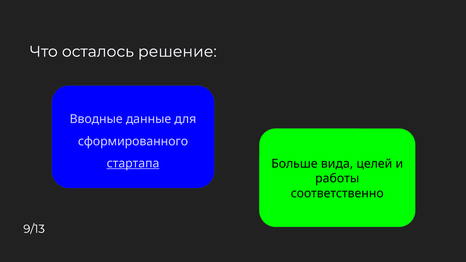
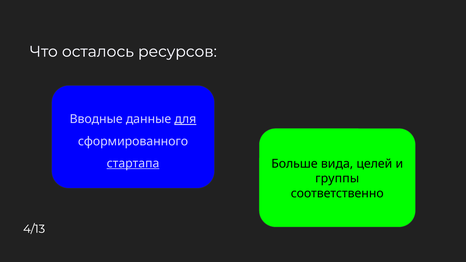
решение: решение -> ресурсов
для underline: none -> present
работы: работы -> группы
9/13: 9/13 -> 4/13
